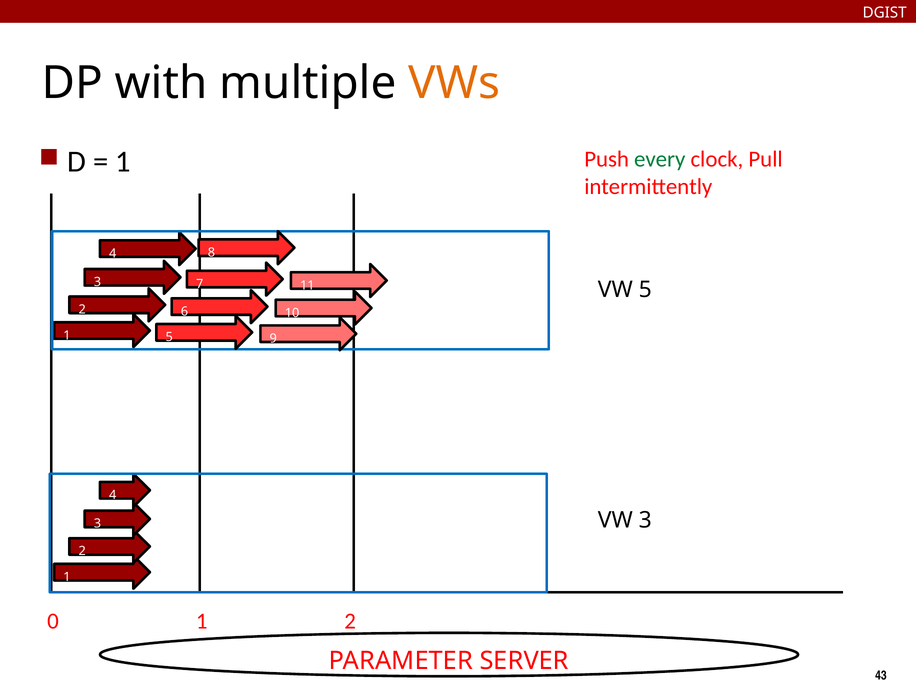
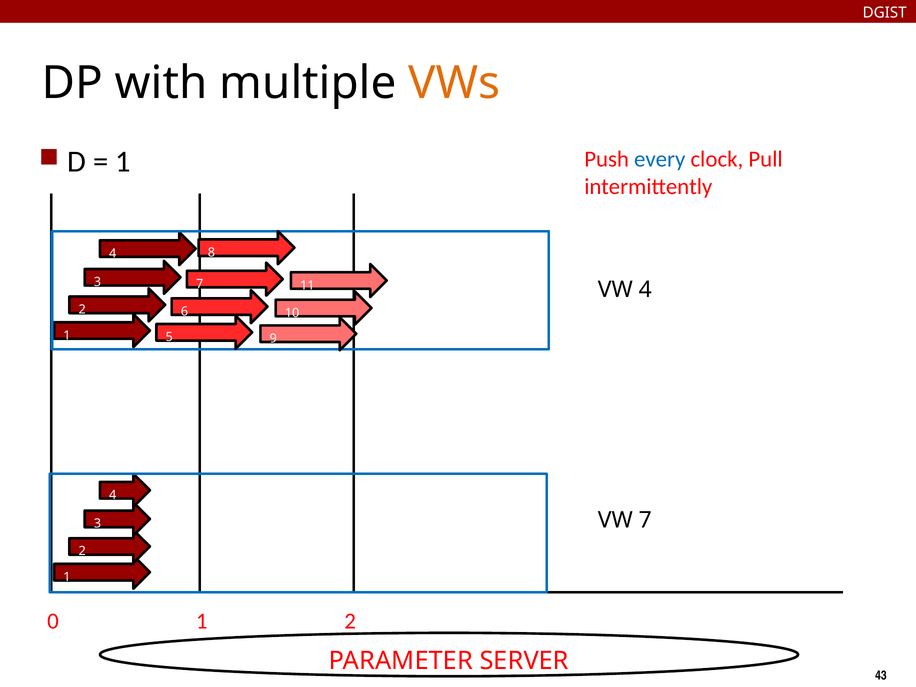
every colour: green -> blue
VW 5: 5 -> 4
VW 3: 3 -> 7
